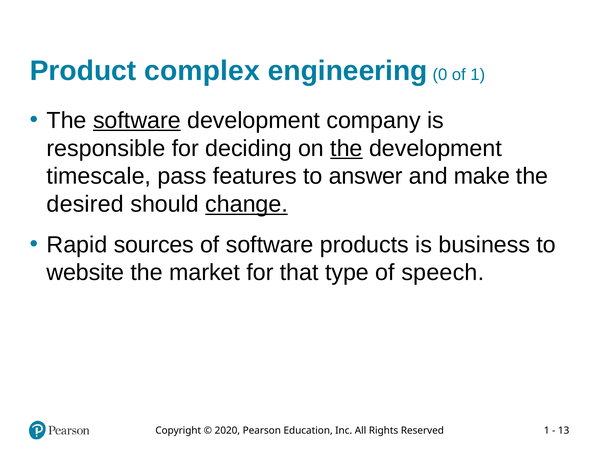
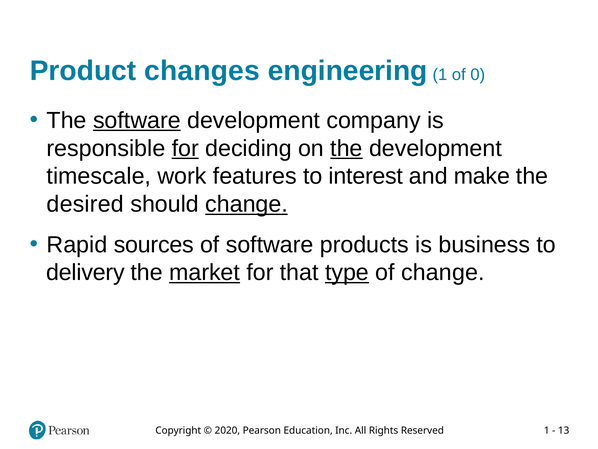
complex: complex -> changes
engineering 0: 0 -> 1
of 1: 1 -> 0
for at (185, 148) underline: none -> present
pass: pass -> work
answer: answer -> interest
website: website -> delivery
market underline: none -> present
type underline: none -> present
of speech: speech -> change
